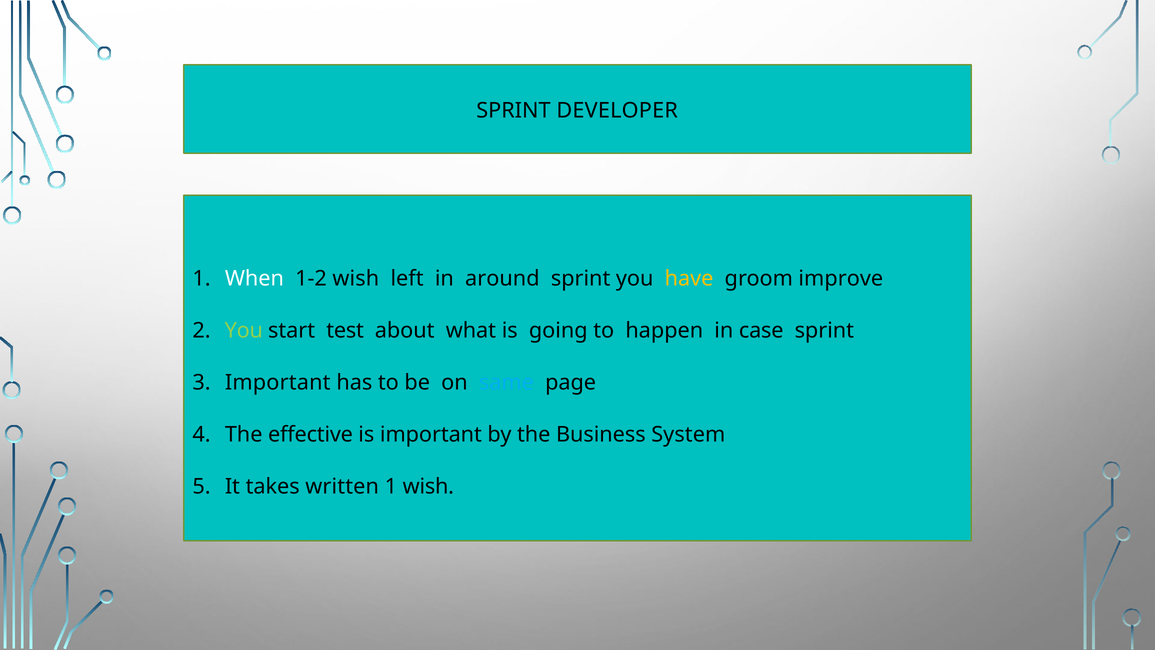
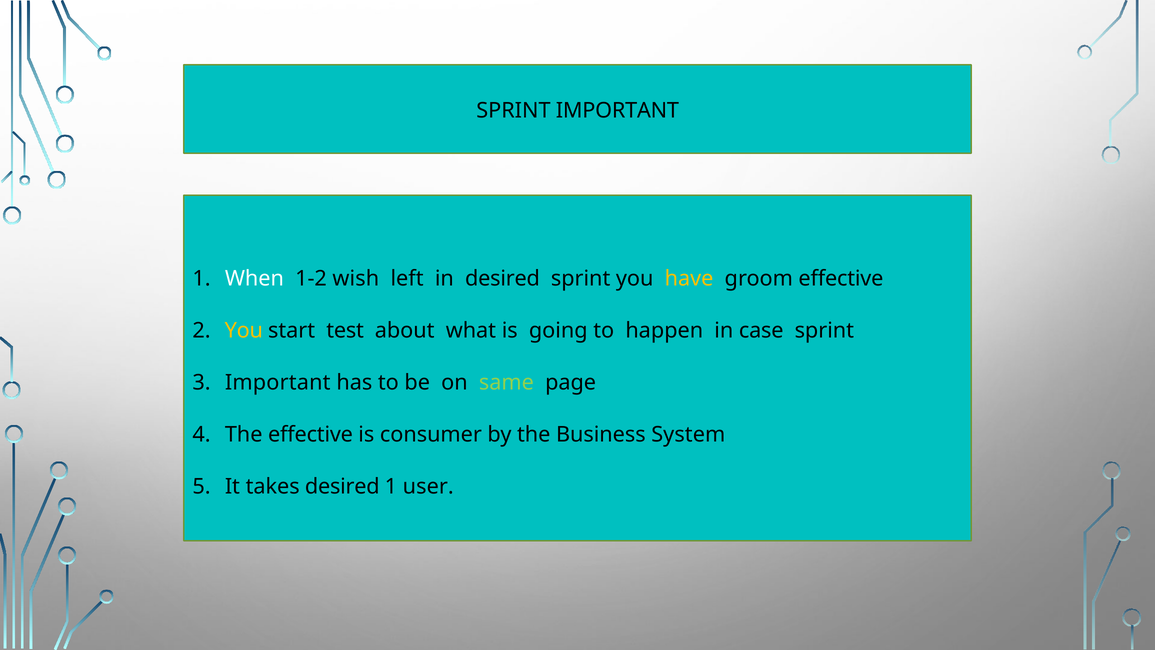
SPRINT DEVELOPER: DEVELOPER -> IMPORTANT
in around: around -> desired
groom improve: improve -> effective
You at (244, 330) colour: light green -> yellow
same colour: light blue -> light green
is important: important -> consumer
takes written: written -> desired
1 wish: wish -> user
